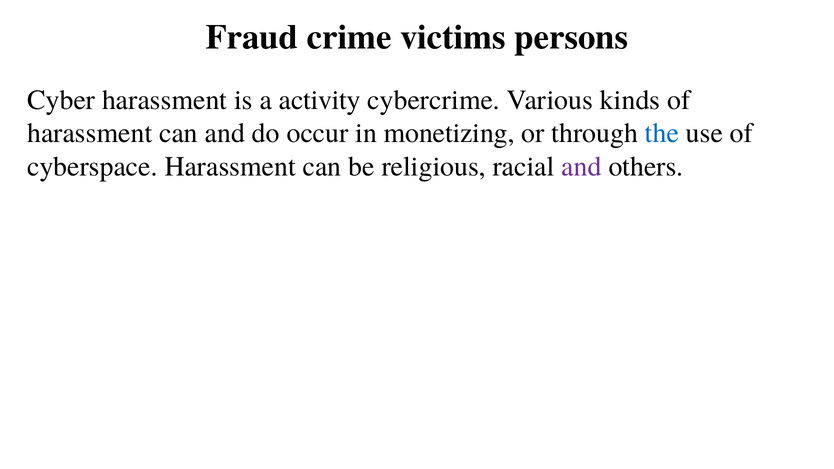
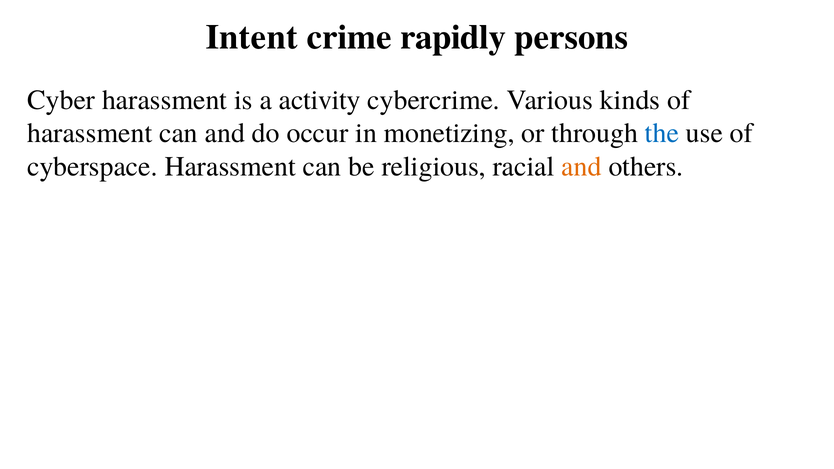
Fraud: Fraud -> Intent
victims: victims -> rapidly
and at (582, 167) colour: purple -> orange
